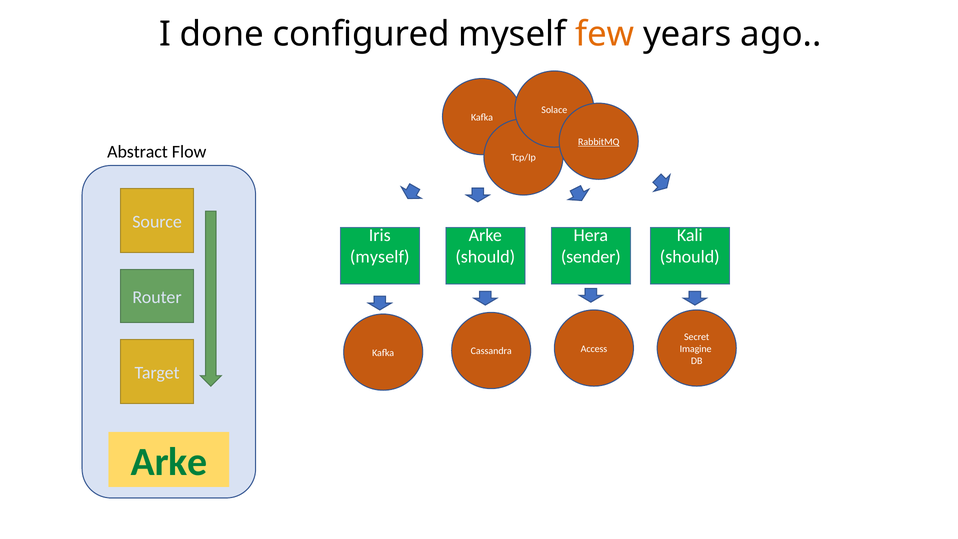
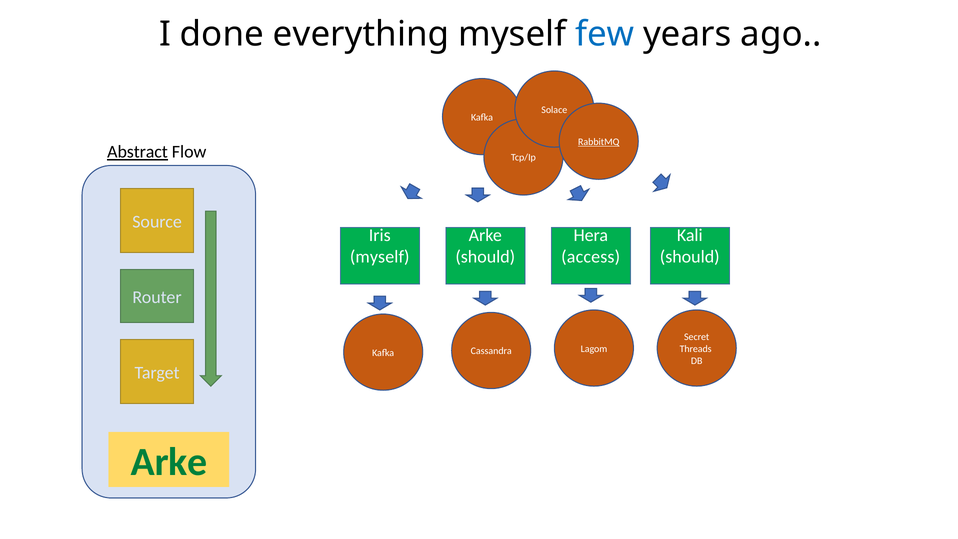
configured: configured -> everything
few colour: orange -> blue
Abstract underline: none -> present
sender: sender -> access
Imagine: Imagine -> Threads
Access: Access -> Lagom
